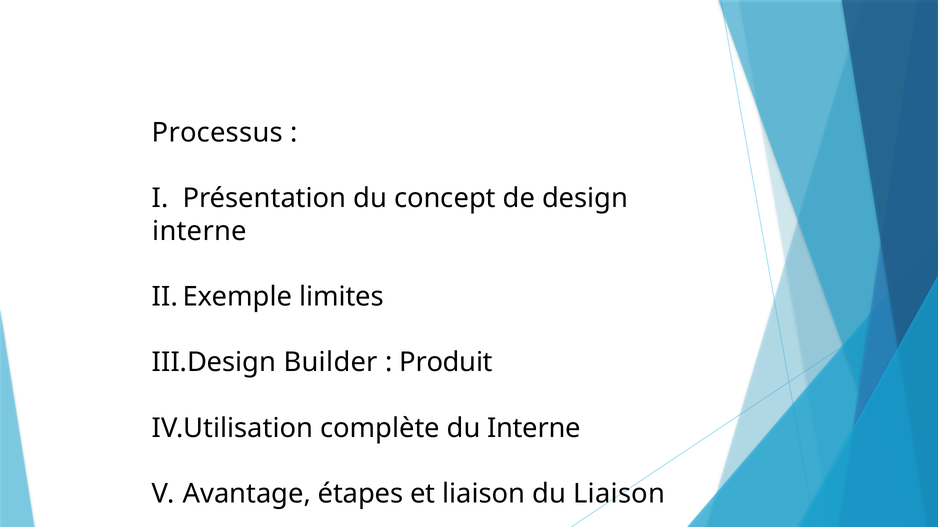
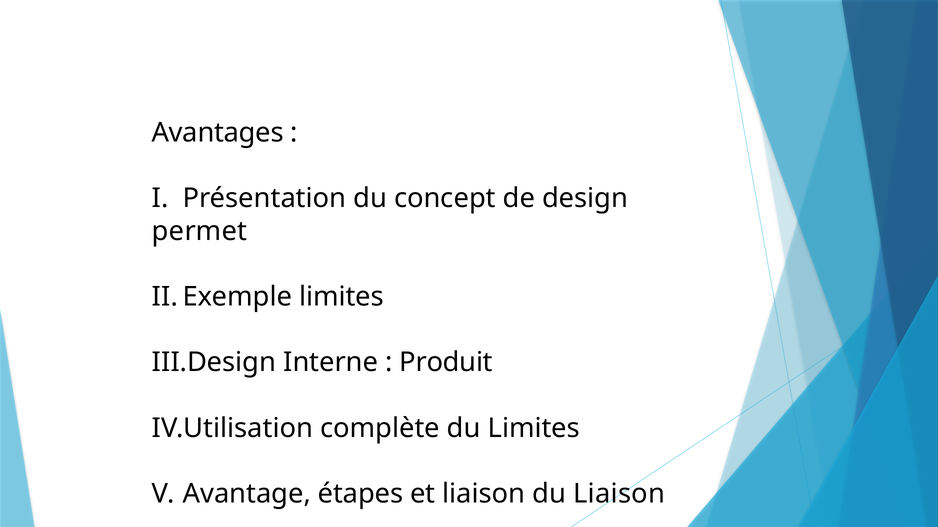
Processus: Processus -> Avantages
interne at (199, 231): interne -> permet
Builder: Builder -> Interne
du Interne: Interne -> Limites
